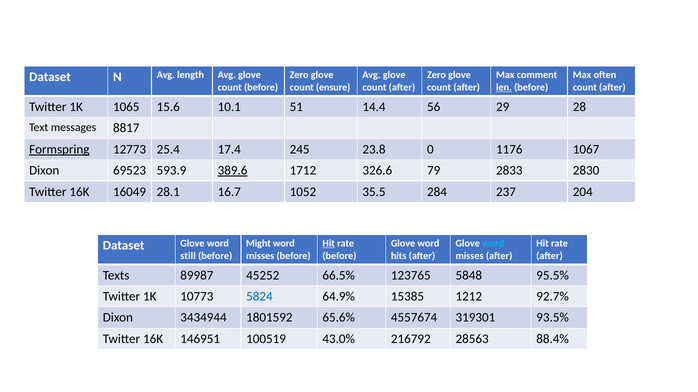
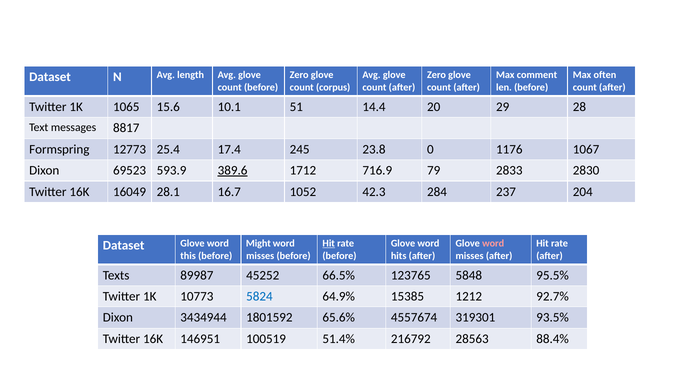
ensure: ensure -> corpus
len underline: present -> none
56: 56 -> 20
Formspring underline: present -> none
326.6: 326.6 -> 716.9
35.5: 35.5 -> 42.3
word at (493, 244) colour: light blue -> pink
still: still -> this
43.0%: 43.0% -> 51.4%
